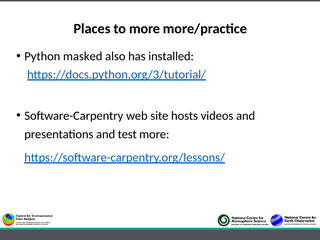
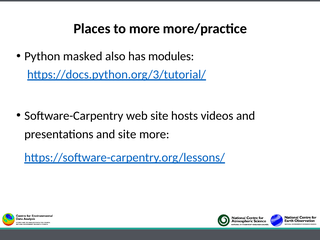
installed: installed -> modules
and test: test -> site
